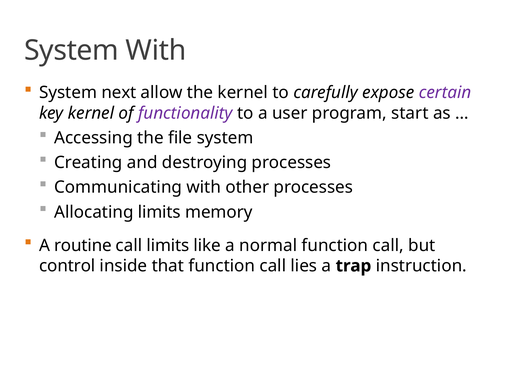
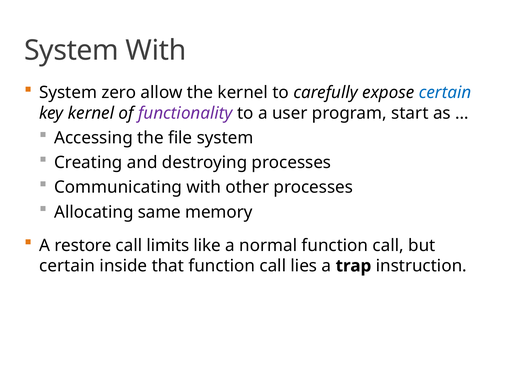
next: next -> zero
certain at (445, 93) colour: purple -> blue
Allocating limits: limits -> same
routine: routine -> restore
control at (67, 266): control -> certain
